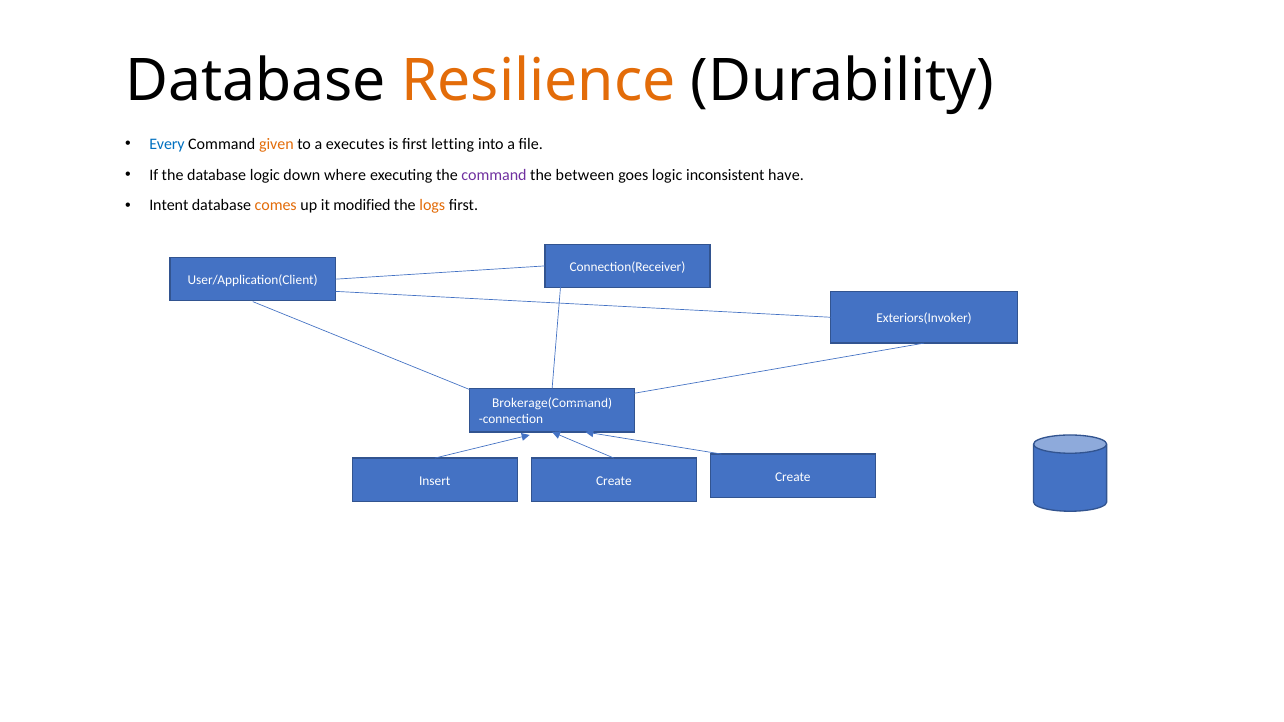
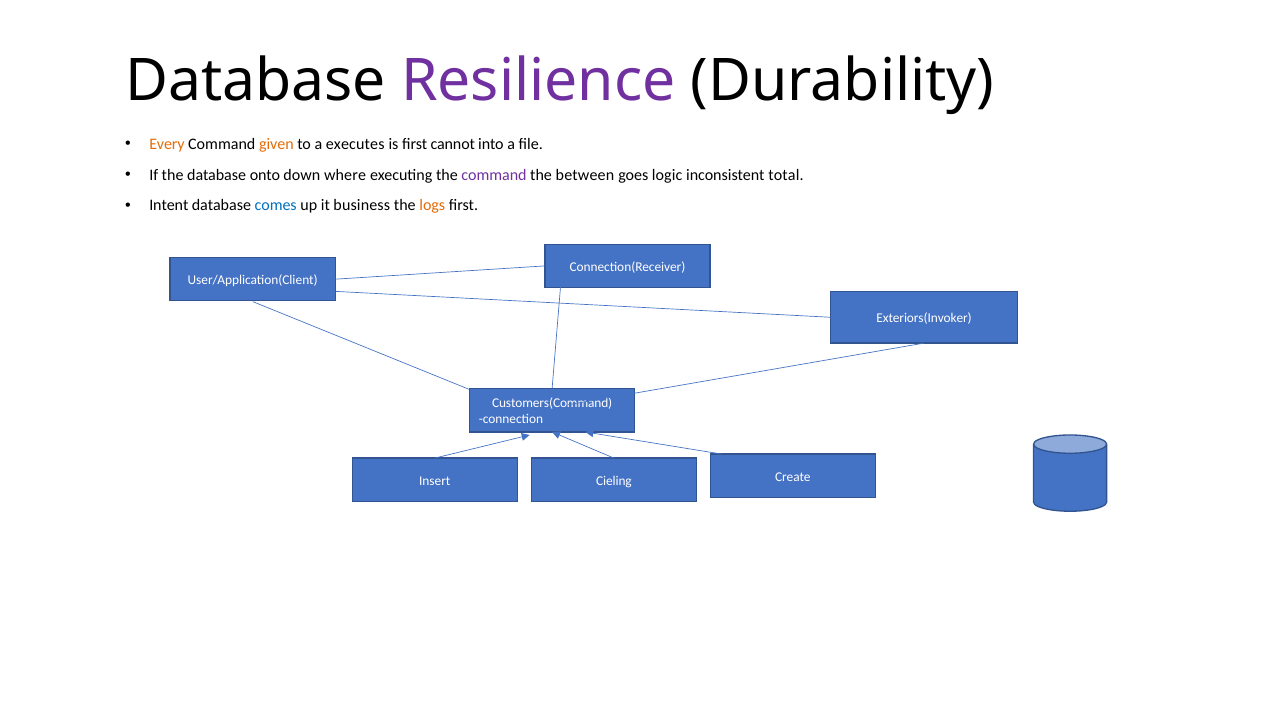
Resilience colour: orange -> purple
Every colour: blue -> orange
letting: letting -> cannot
database logic: logic -> onto
have: have -> total
comes colour: orange -> blue
modified: modified -> business
Brokerage(Command: Brokerage(Command -> Customers(Command
Create at (614, 481): Create -> Cieling
